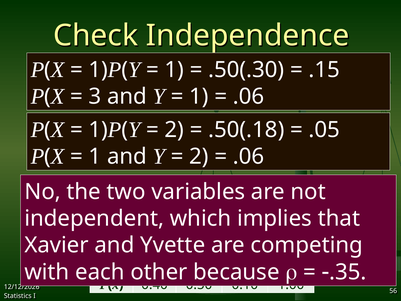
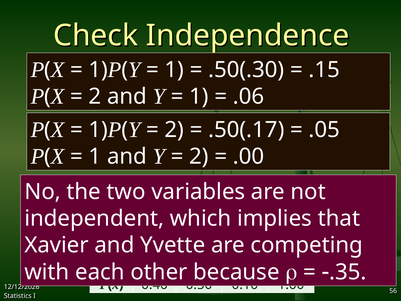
3 at (95, 96): 3 -> 2
.50(.18: .50(.18 -> .50(.17
.06 at (249, 156): .06 -> .00
